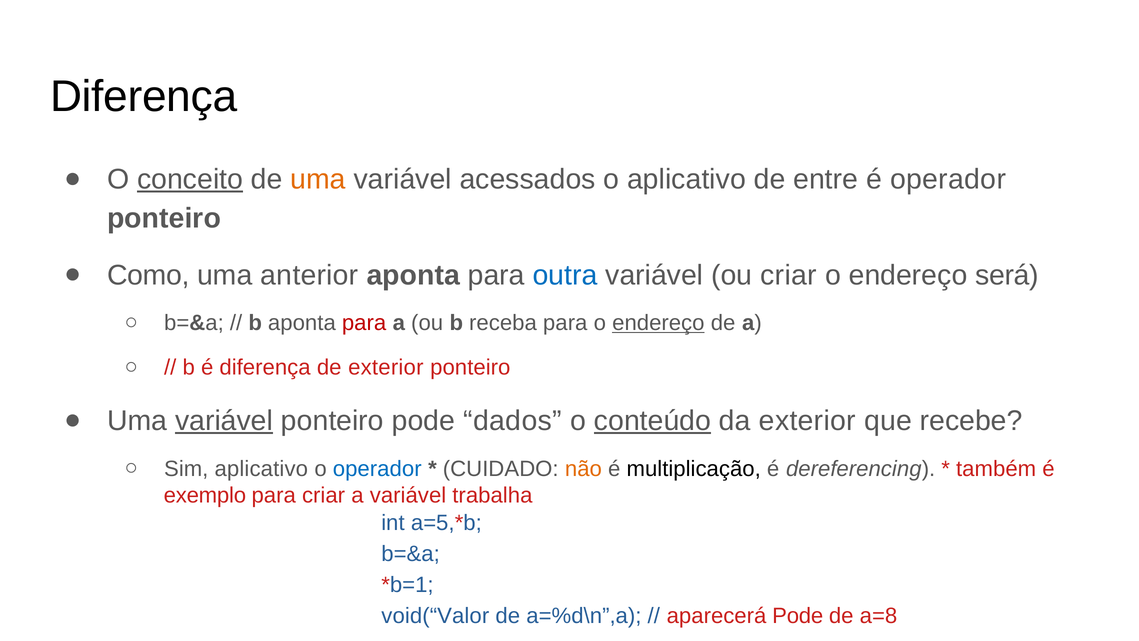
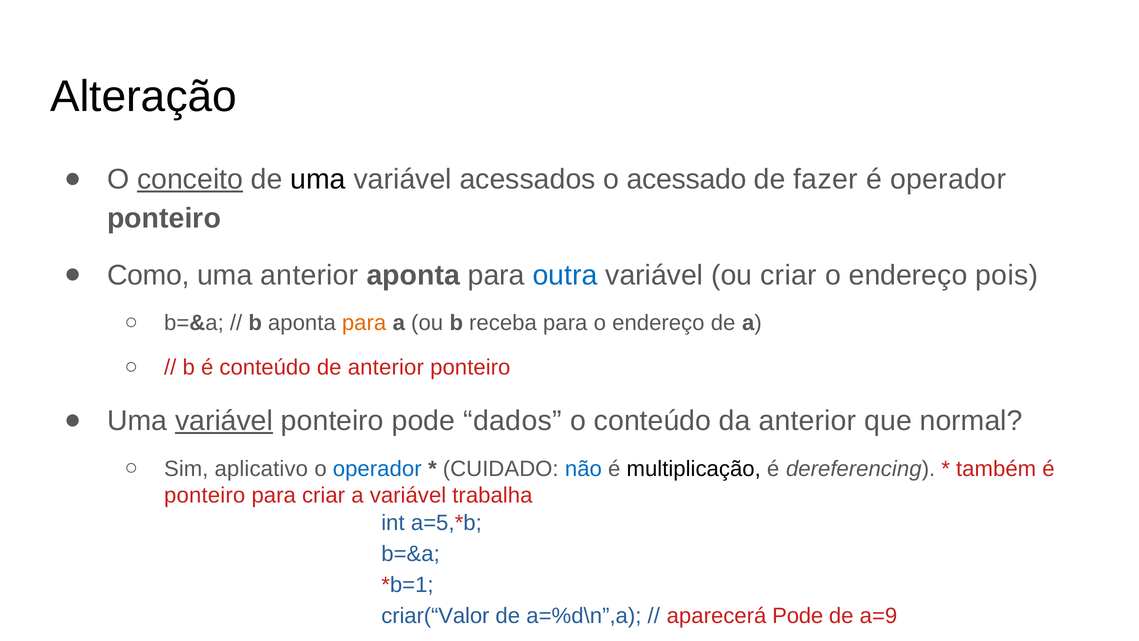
Diferença at (144, 96): Diferença -> Alteração
uma at (318, 179) colour: orange -> black
o aplicativo: aplicativo -> acessado
entre: entre -> fazer
será: será -> pois
para at (364, 323) colour: red -> orange
endereço at (658, 323) underline: present -> none
é diferença: diferença -> conteúdo
de exterior: exterior -> anterior
conteúdo at (653, 421) underline: present -> none
da exterior: exterior -> anterior
recebe: recebe -> normal
não colour: orange -> blue
exemplo at (205, 495): exemplo -> ponteiro
void(“Valor: void(“Valor -> criar(“Valor
a=8: a=8 -> a=9
